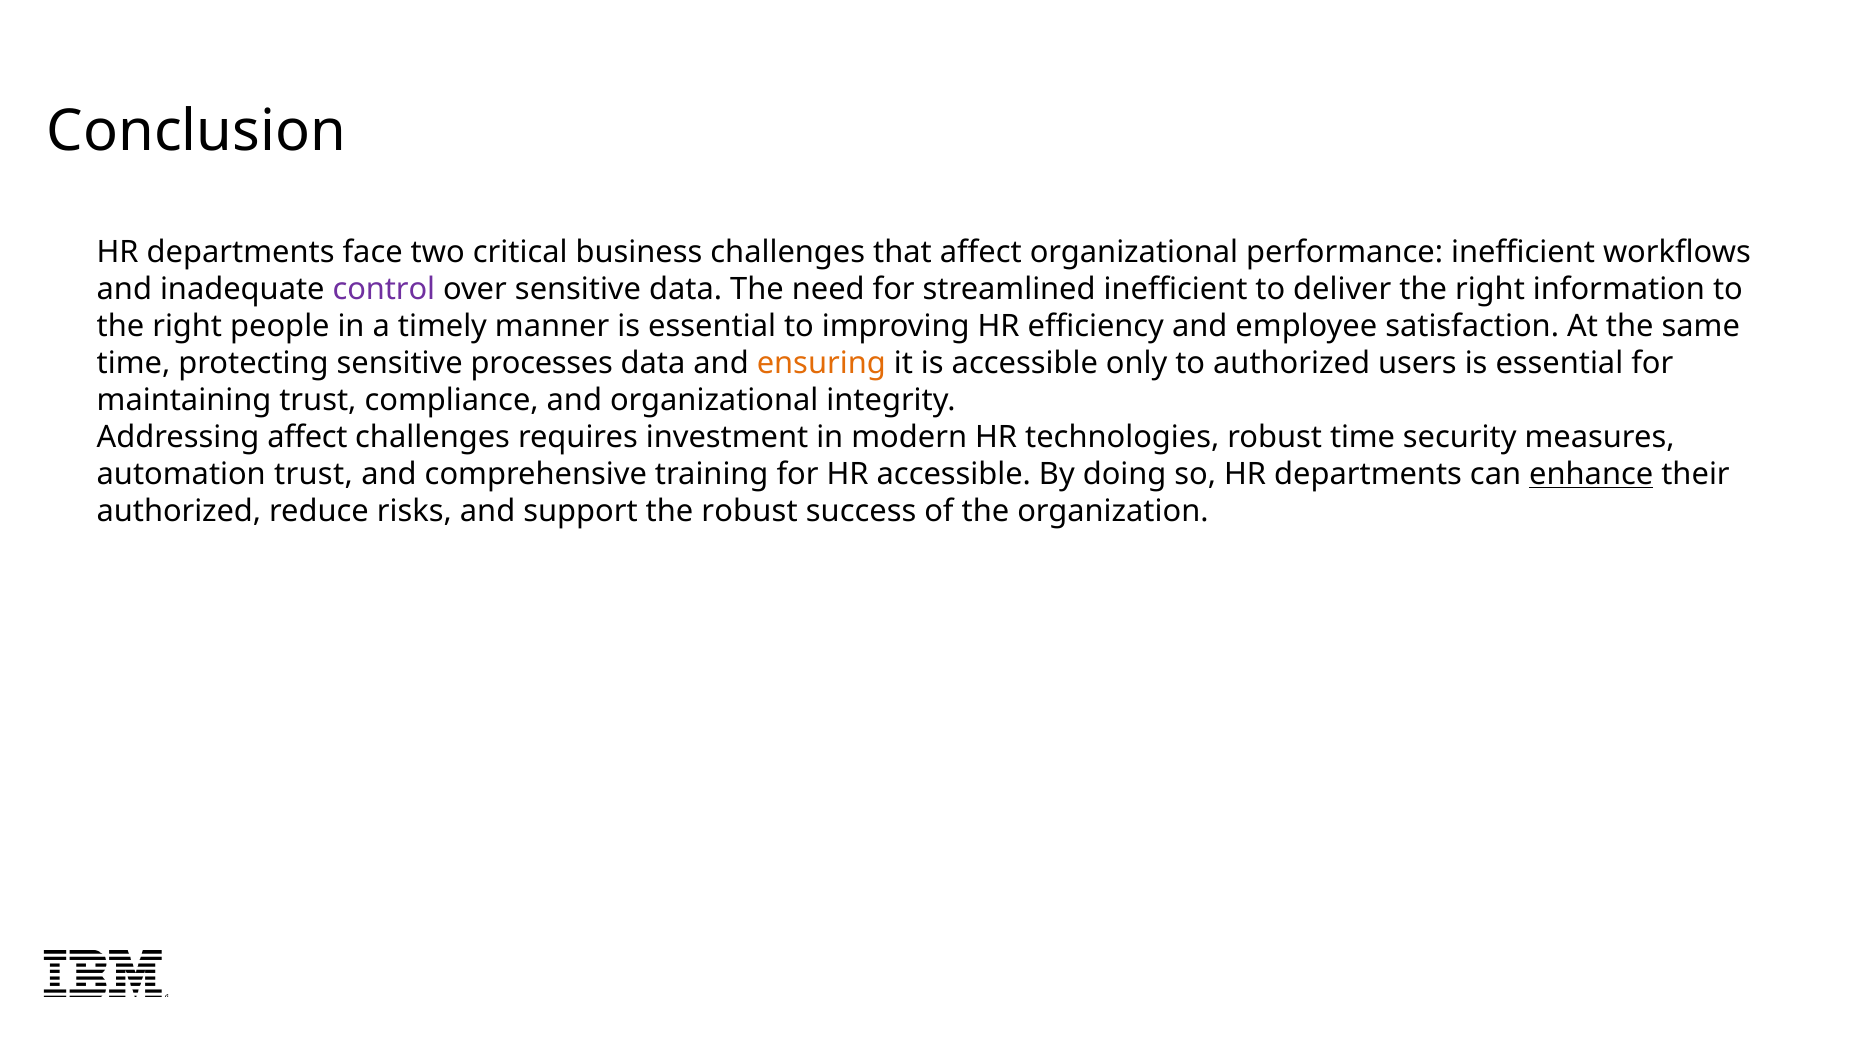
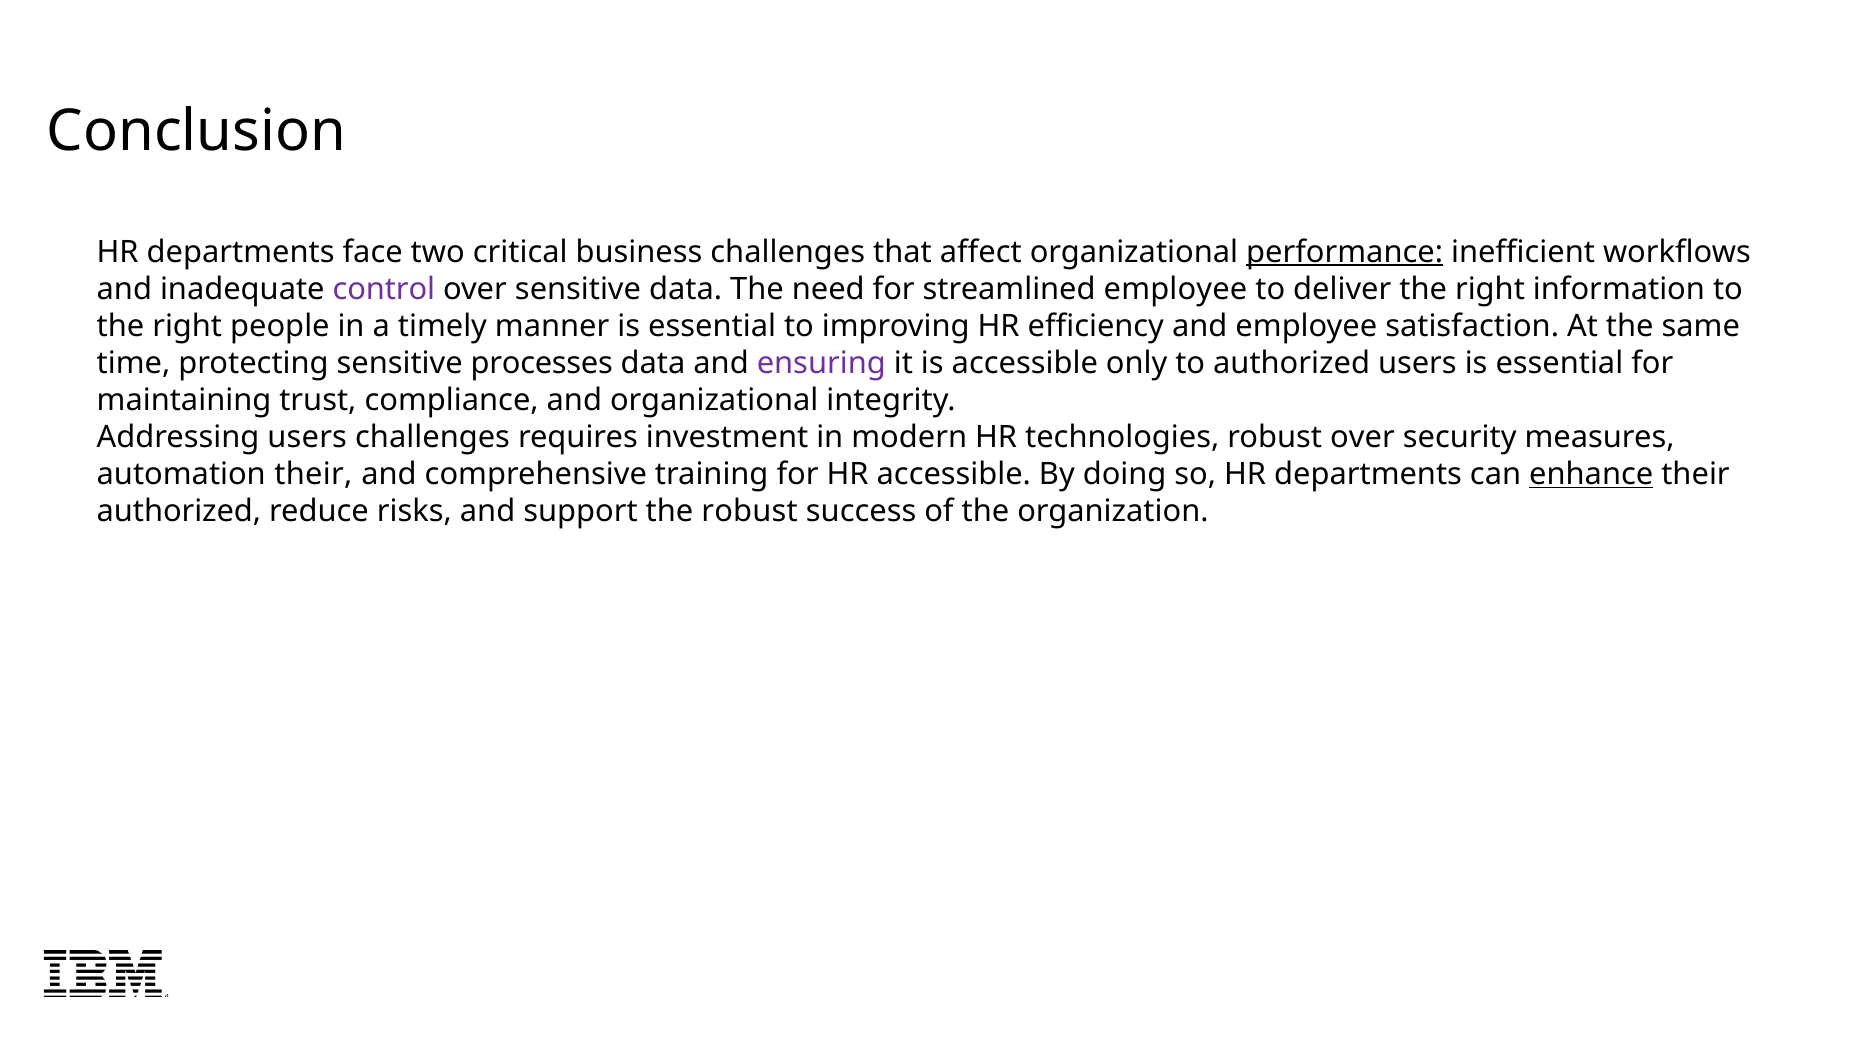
performance underline: none -> present
streamlined inefficient: inefficient -> employee
ensuring colour: orange -> purple
Addressing affect: affect -> users
robust time: time -> over
automation trust: trust -> their
